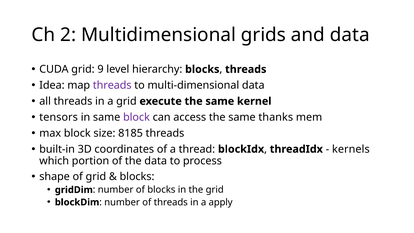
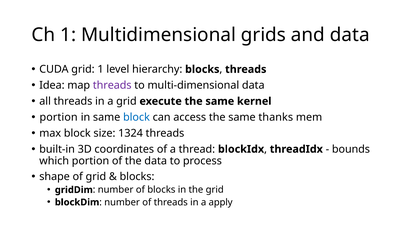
Ch 2: 2 -> 1
grid 9: 9 -> 1
tensors at (59, 117): tensors -> portion
block at (137, 117) colour: purple -> blue
8185: 8185 -> 1324
kernels: kernels -> bounds
